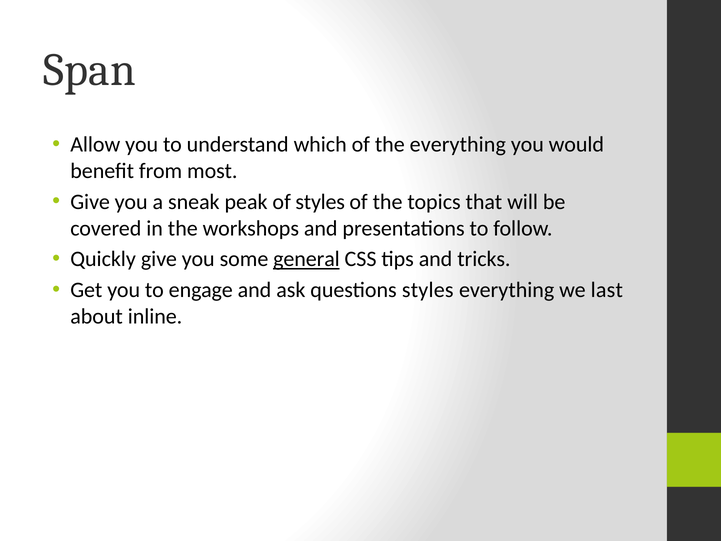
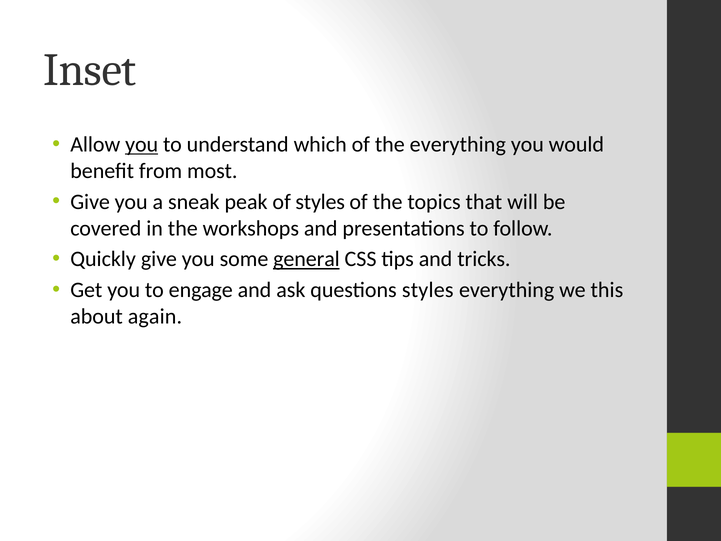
Span: Span -> Inset
you at (142, 145) underline: none -> present
last: last -> this
inline: inline -> again
